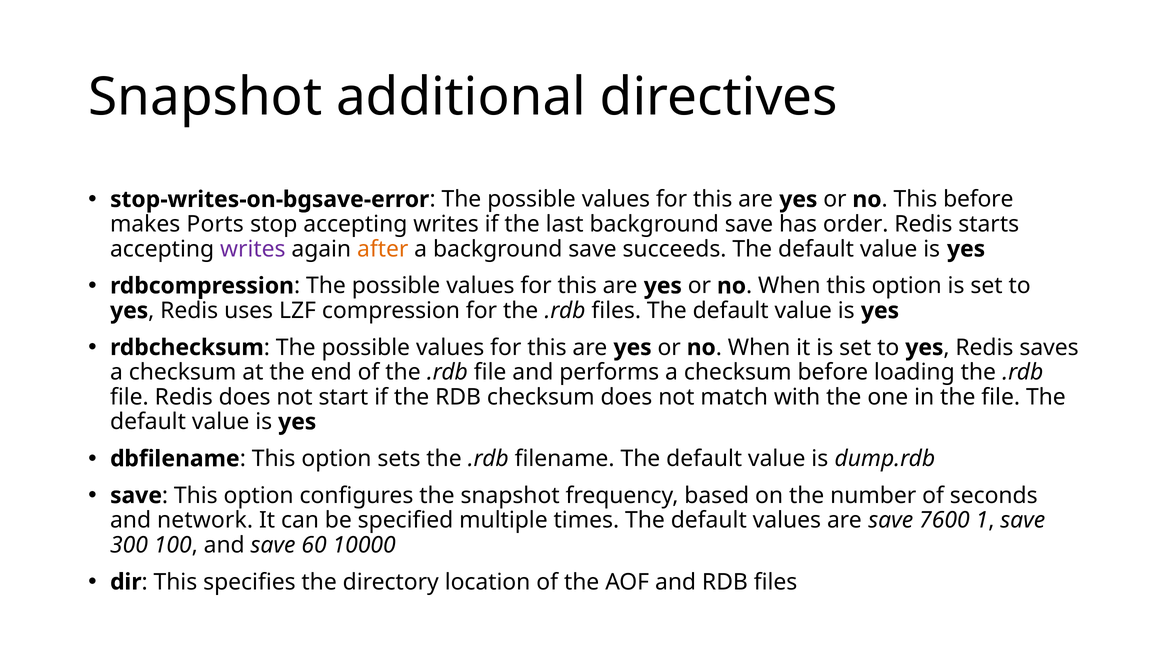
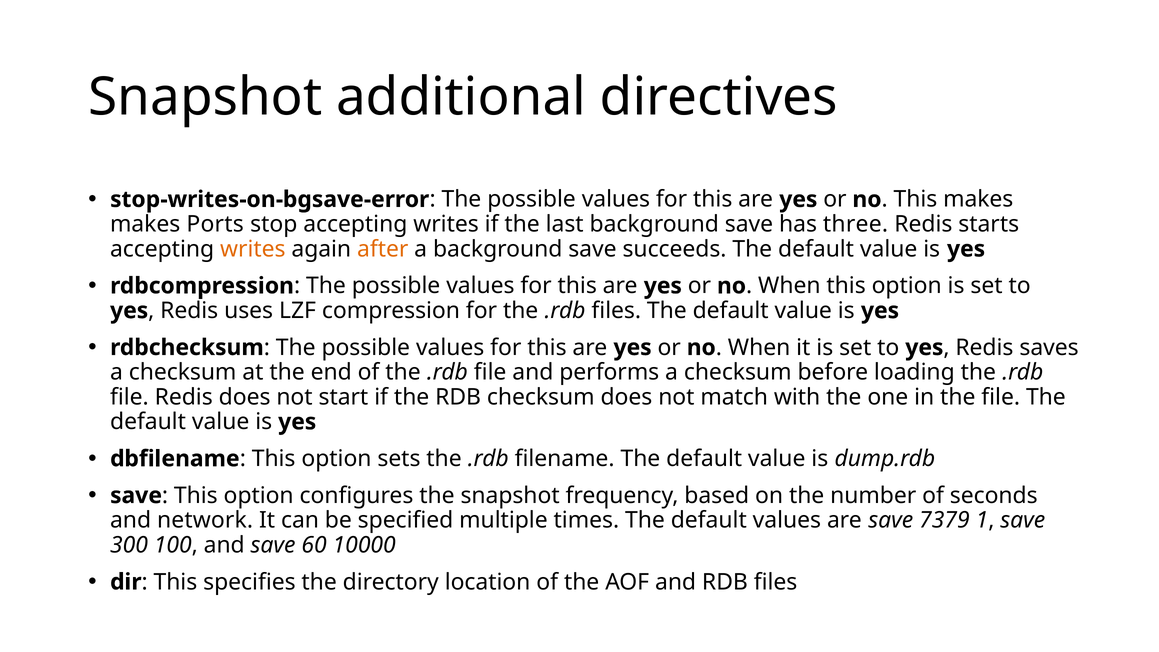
This before: before -> makes
order: order -> three
writes at (253, 249) colour: purple -> orange
7600: 7600 -> 7379
